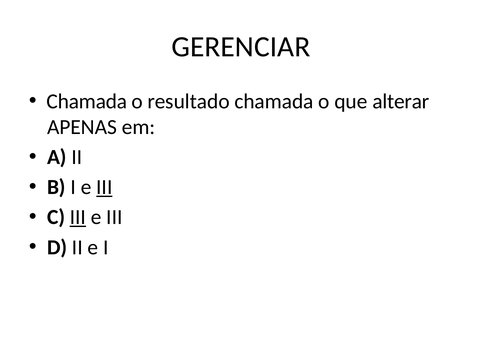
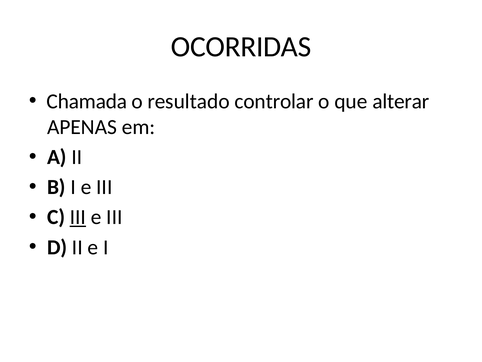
GERENCIAR: GERENCIAR -> OCORRIDAS
resultado chamada: chamada -> controlar
III at (104, 187) underline: present -> none
